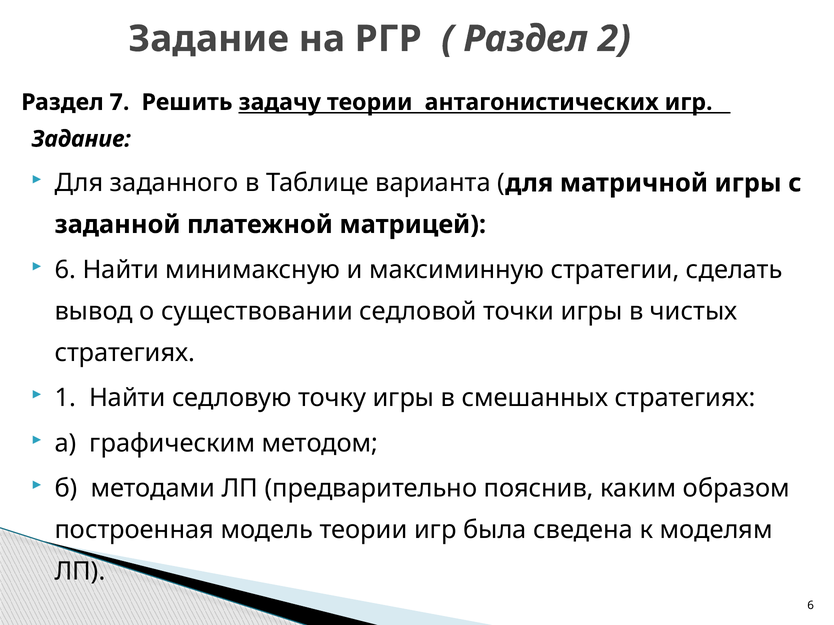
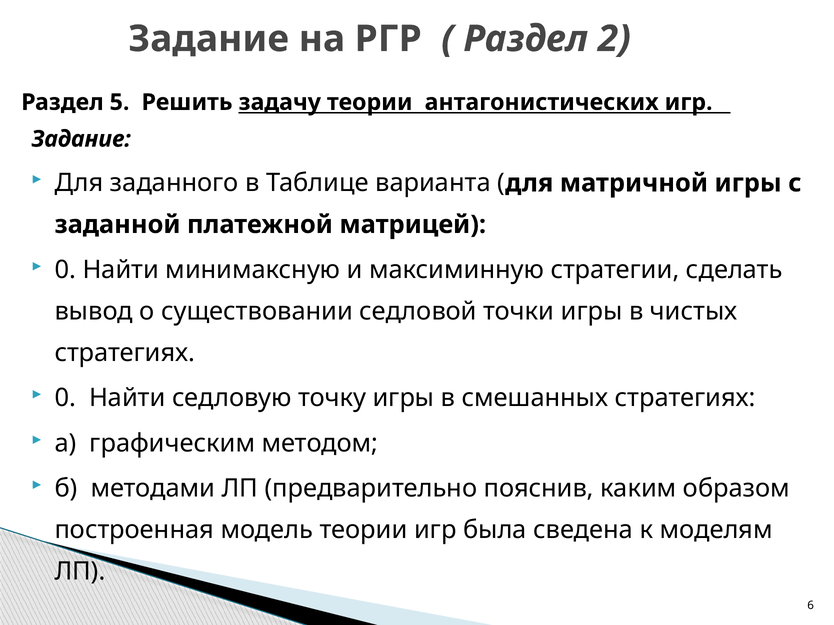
7: 7 -> 5
6 at (65, 270): 6 -> 0
1 at (65, 398): 1 -> 0
